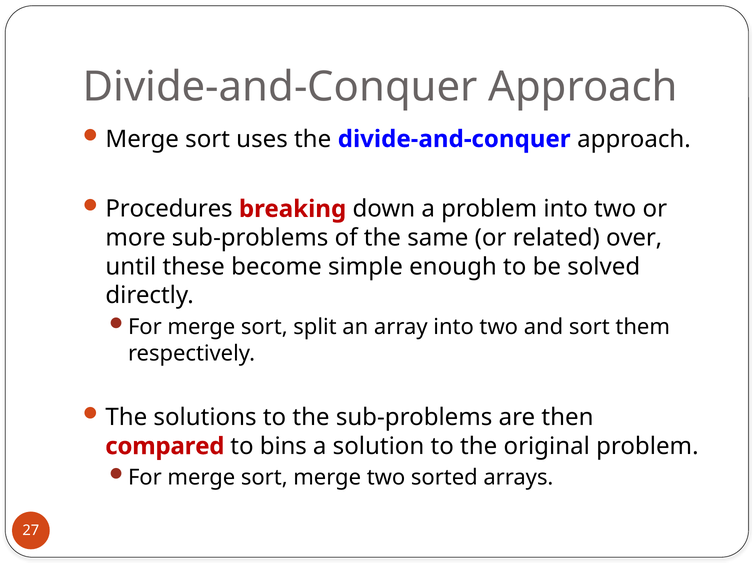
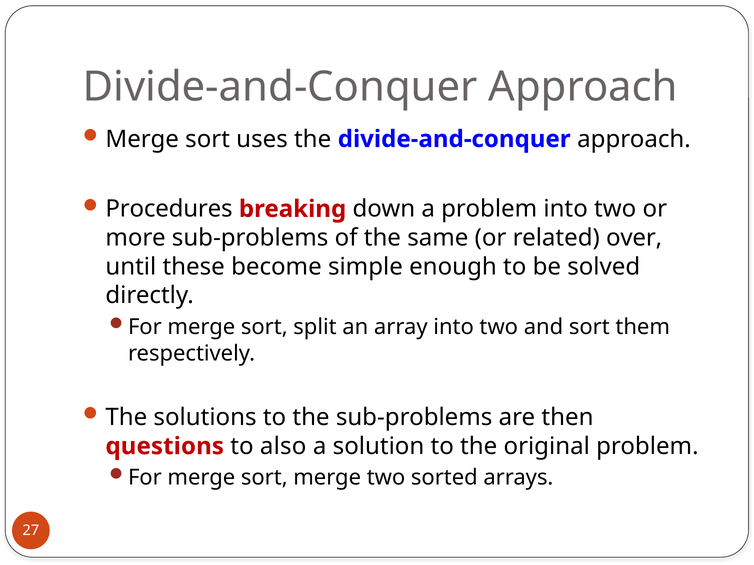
compared: compared -> questions
bins: bins -> also
